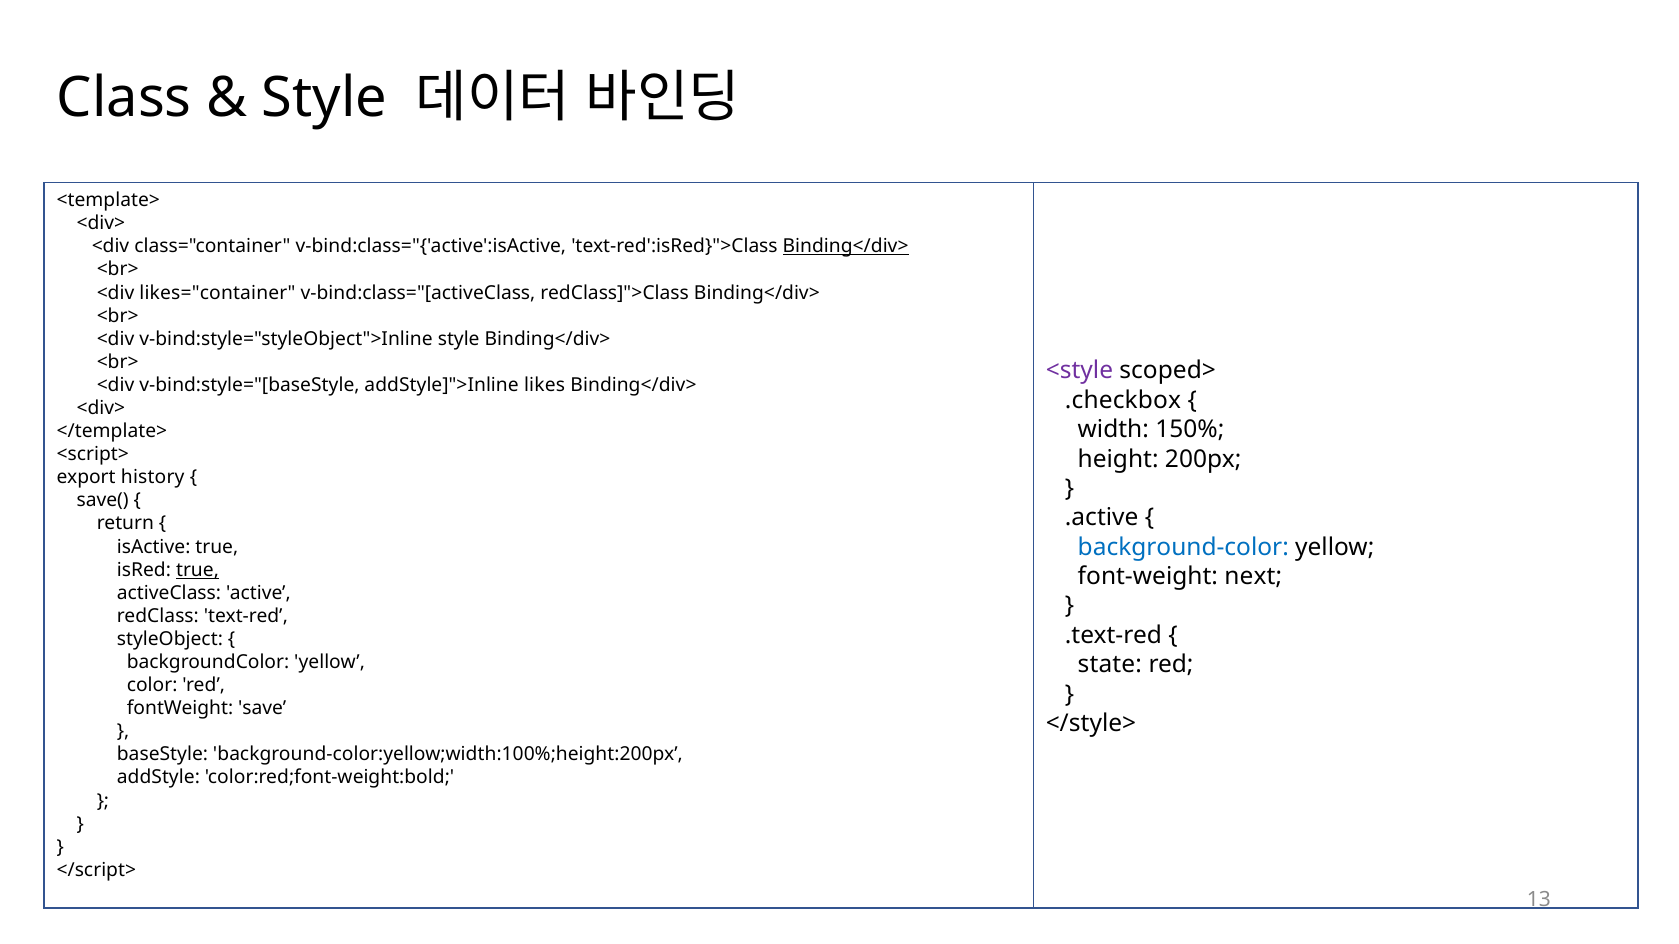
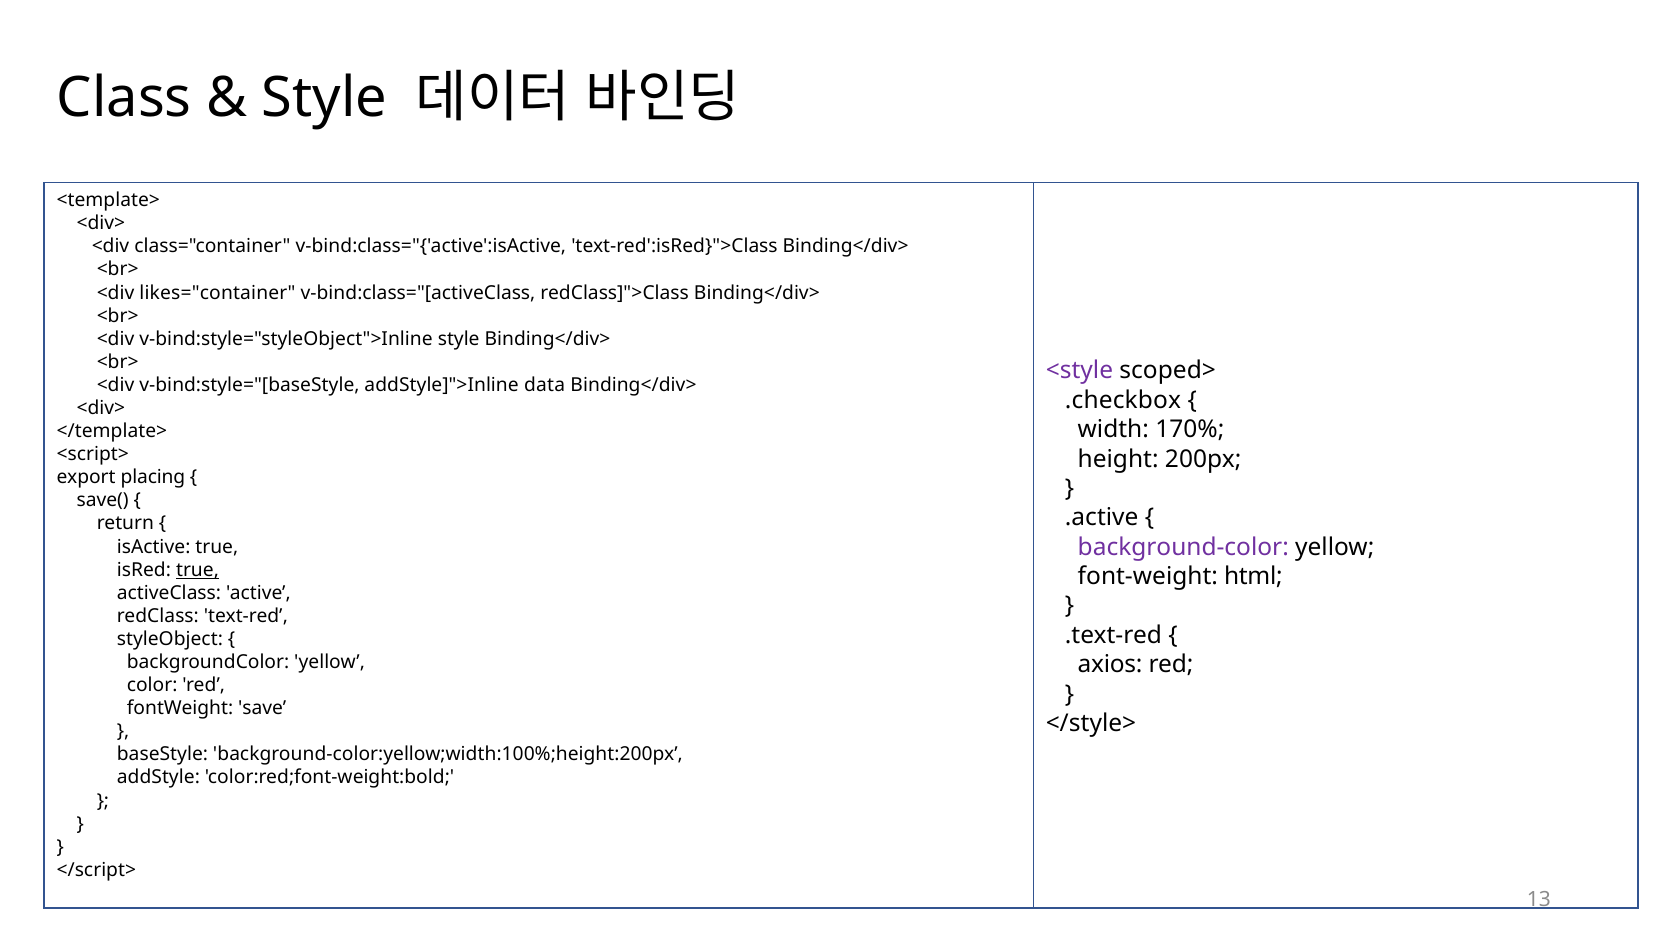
Binding</div> at (846, 247) underline: present -> none
likes: likes -> data
150%: 150% -> 170%
history: history -> placing
background-color colour: blue -> purple
next: next -> html
state: state -> axios
